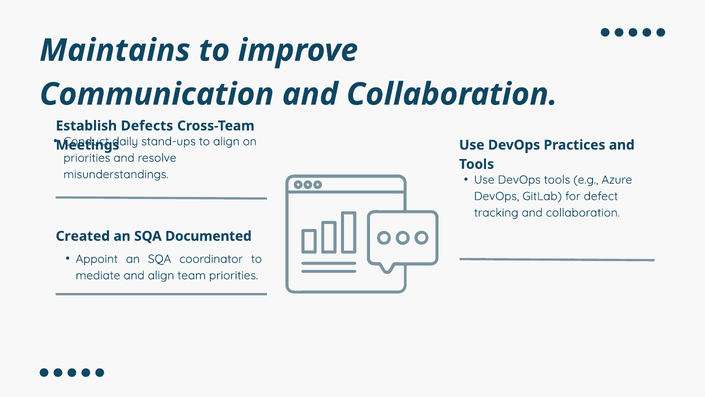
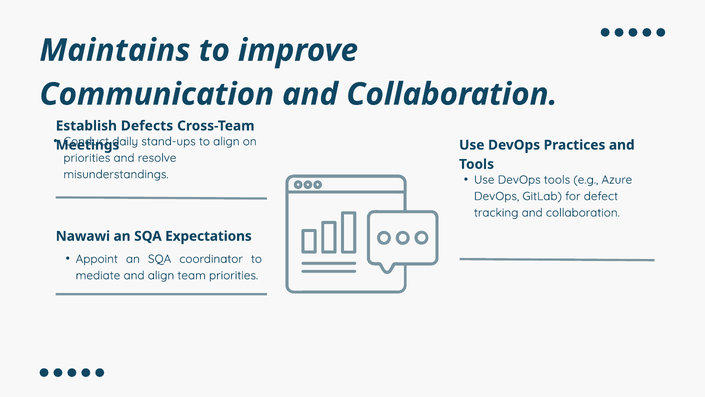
Created: Created -> Nawawi
Documented: Documented -> Expectations
